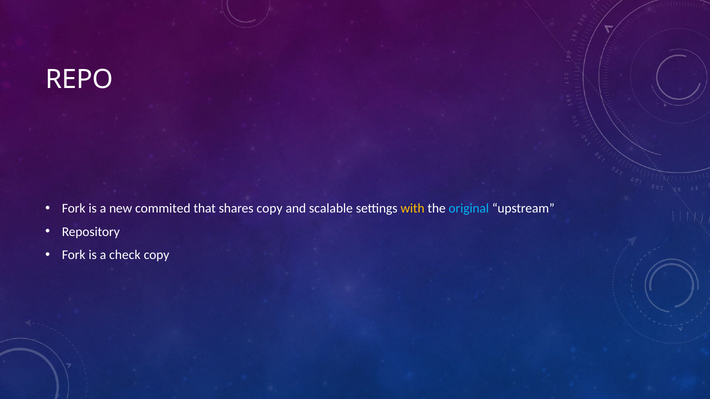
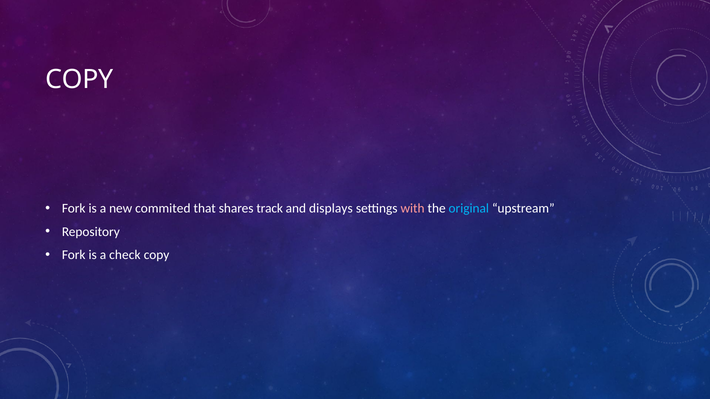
REPO at (79, 80): REPO -> COPY
shares copy: copy -> track
scalable: scalable -> displays
with colour: yellow -> pink
